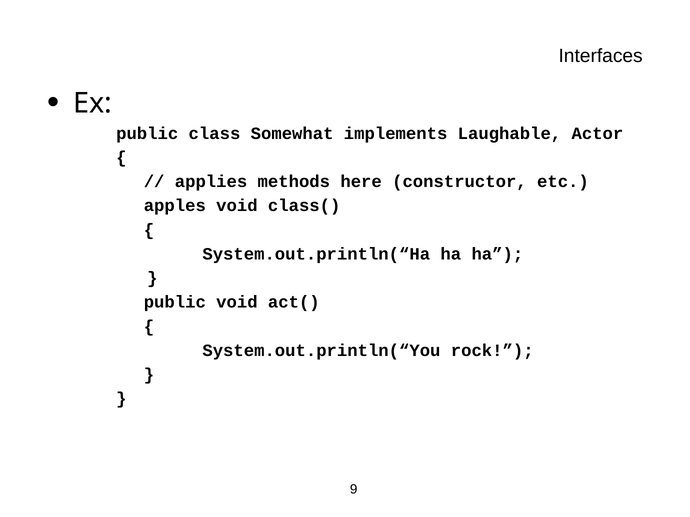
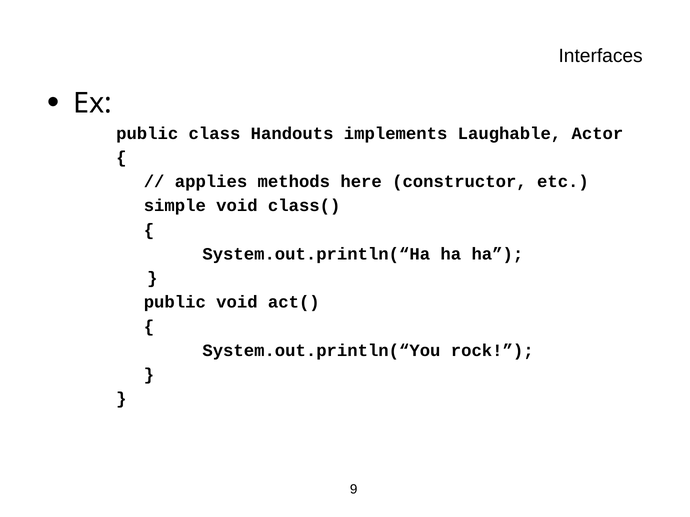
Somewhat: Somewhat -> Handouts
apples: apples -> simple
